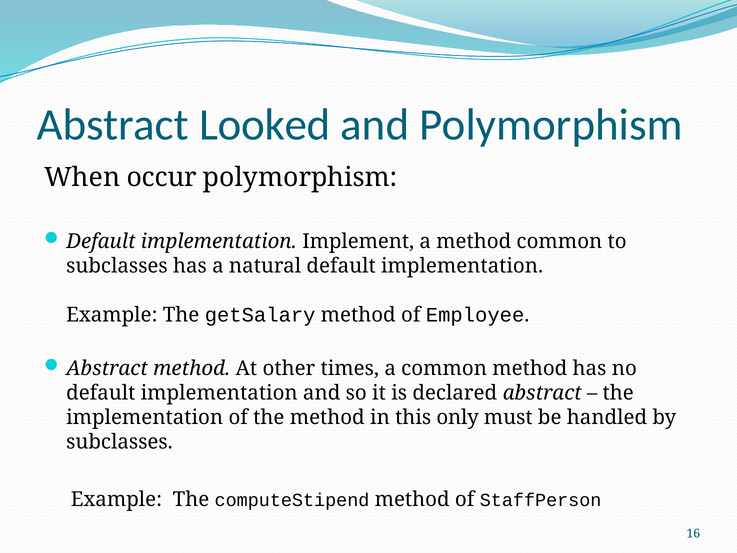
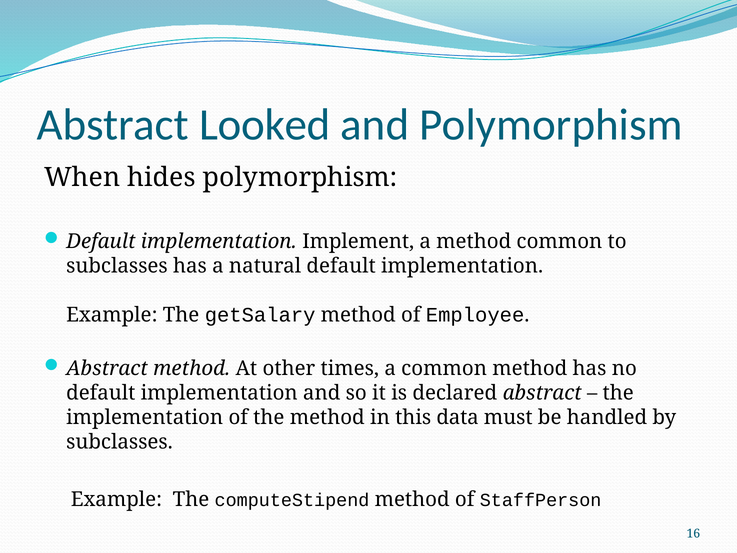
occur: occur -> hides
only: only -> data
